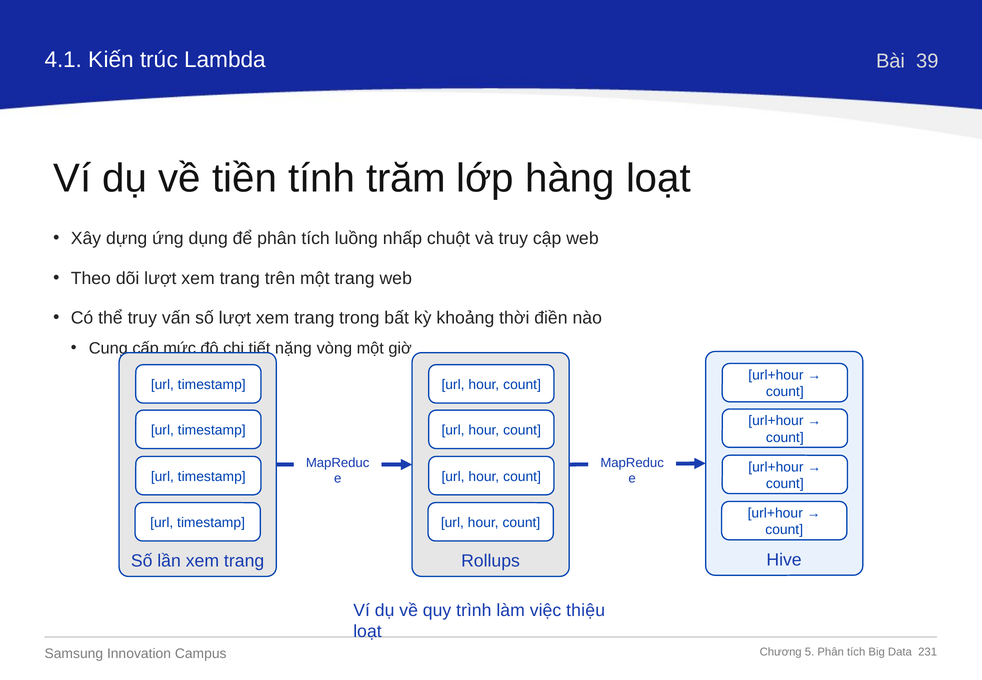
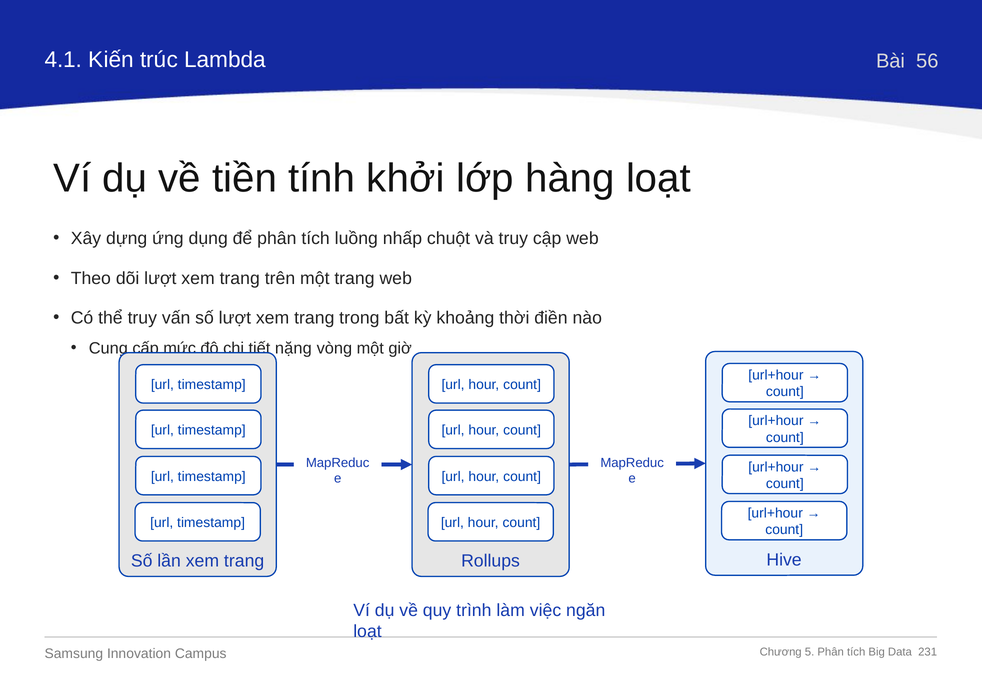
39: 39 -> 56
trăm: trăm -> khởi
thiệu: thiệu -> ngăn
